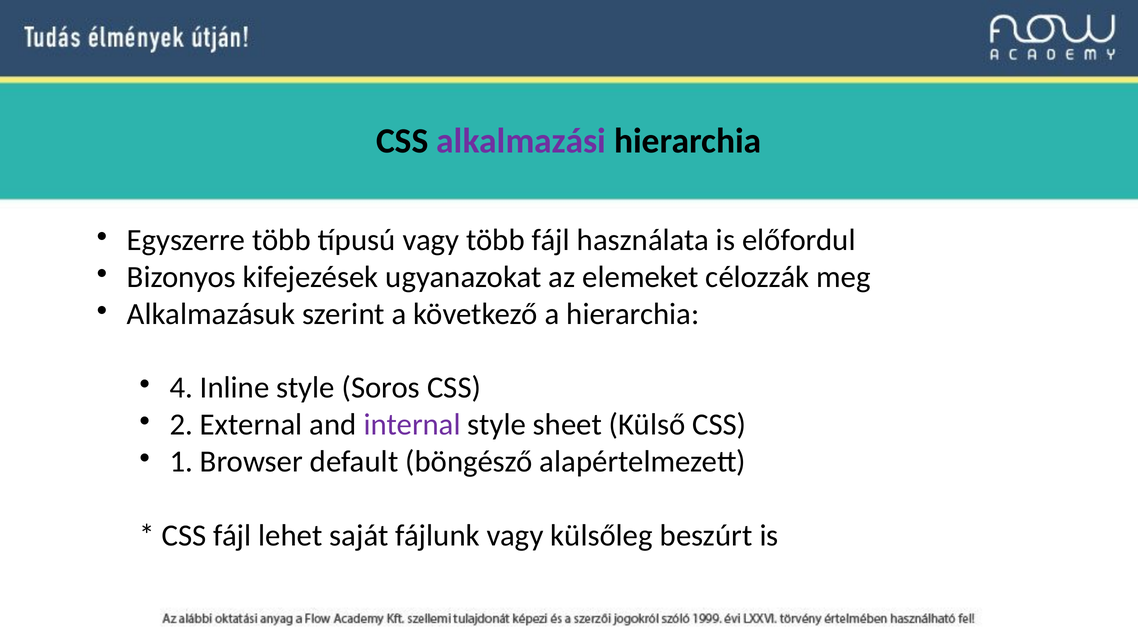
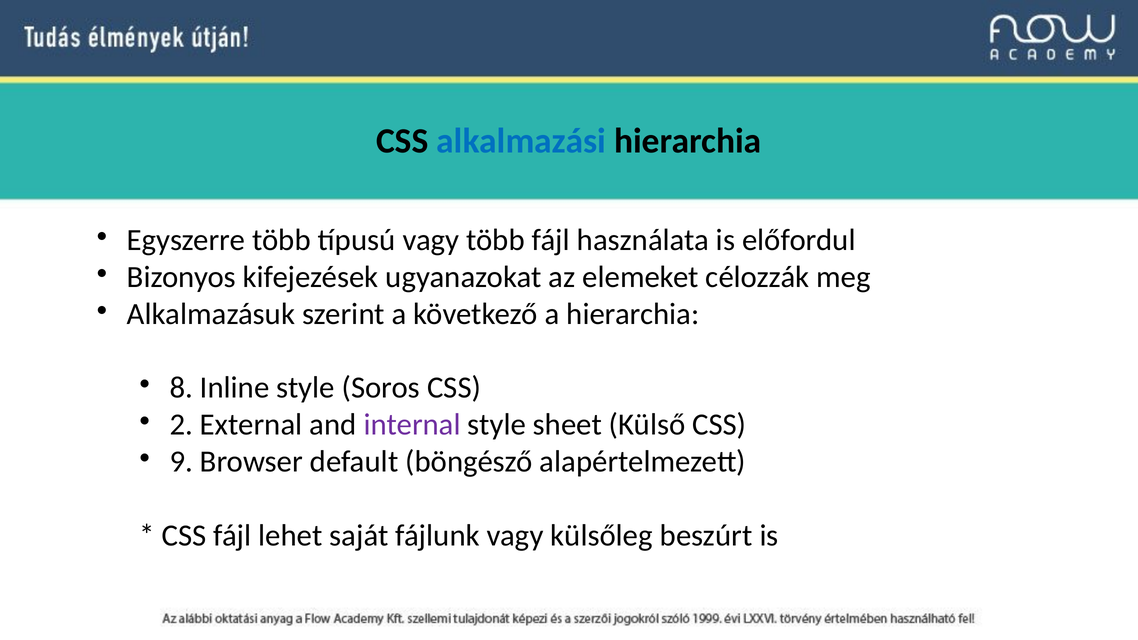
alkalmazási colour: purple -> blue
4: 4 -> 8
1: 1 -> 9
